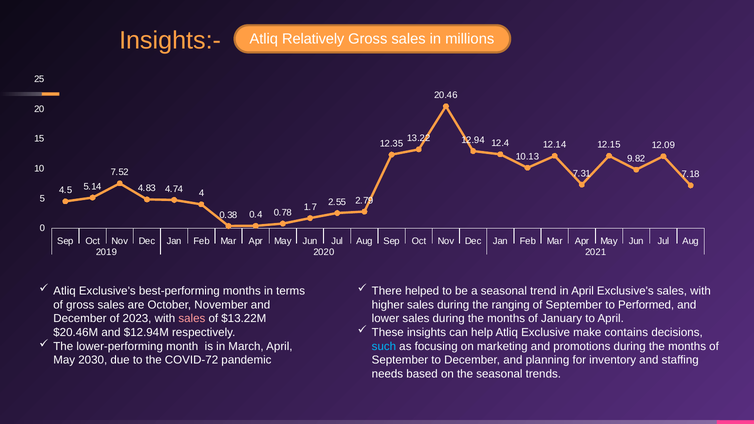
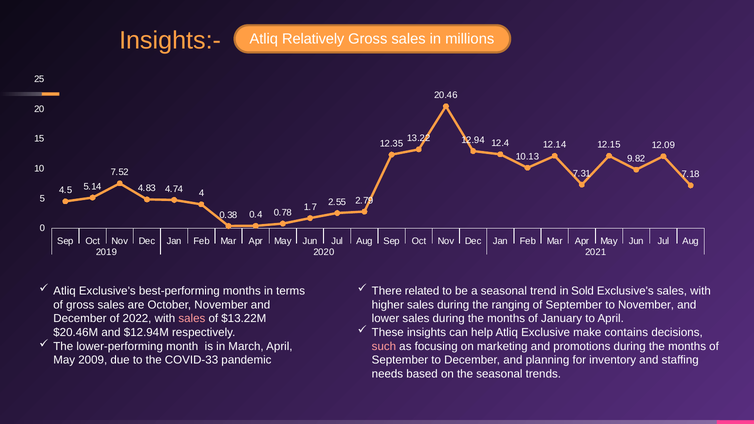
helped: helped -> related
in April: April -> Sold
to Performed: Performed -> November
2023: 2023 -> 2022
such colour: light blue -> pink
2030: 2030 -> 2009
COVID-72: COVID-72 -> COVID-33
